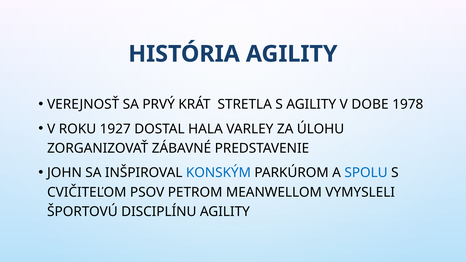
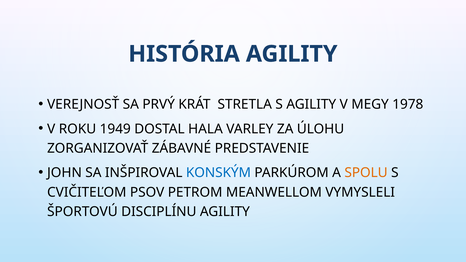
DOBE: DOBE -> MEGY
1927: 1927 -> 1949
SPOLU colour: blue -> orange
